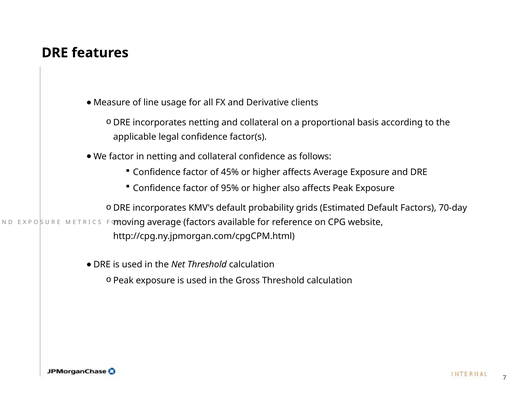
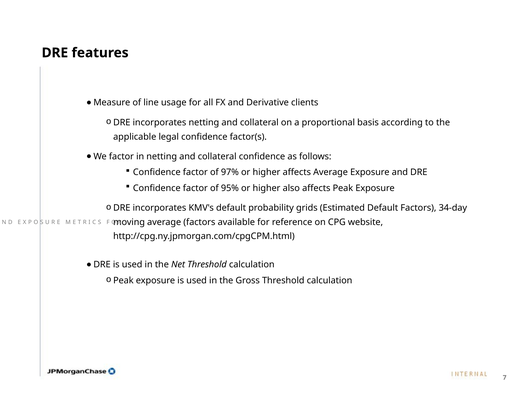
45%: 45% -> 97%
70-day: 70-day -> 34-day
